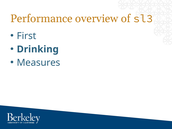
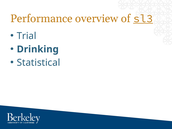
sl3 underline: none -> present
First: First -> Trial
Measures: Measures -> Statistical
